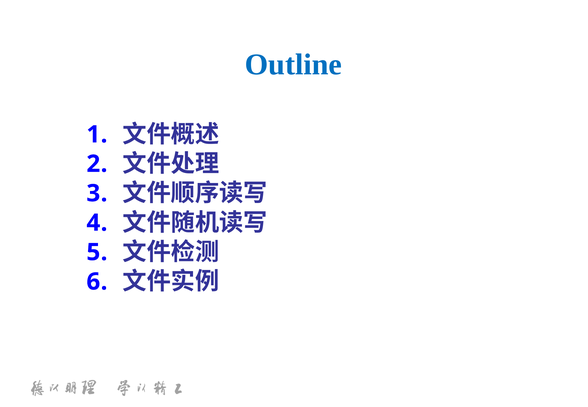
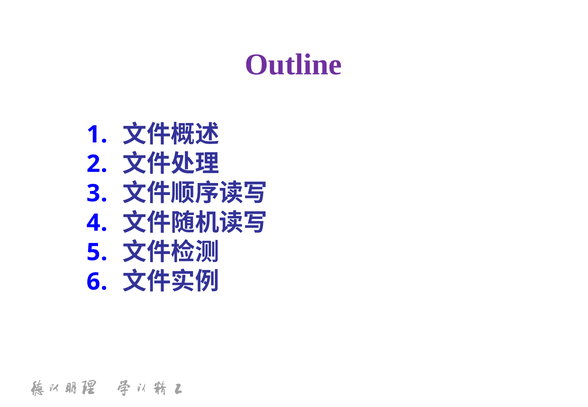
Outline colour: blue -> purple
